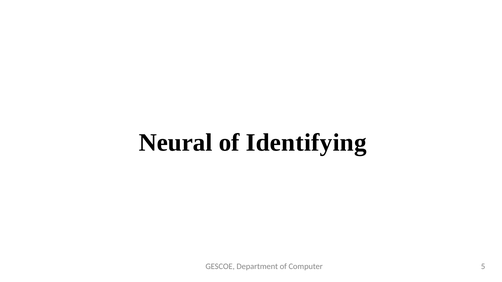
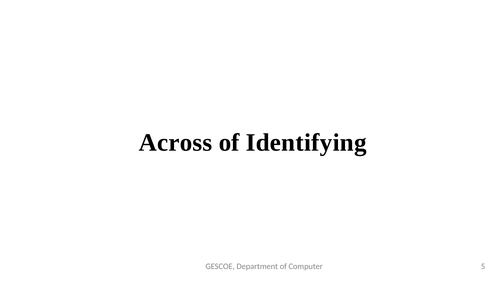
Neural: Neural -> Across
